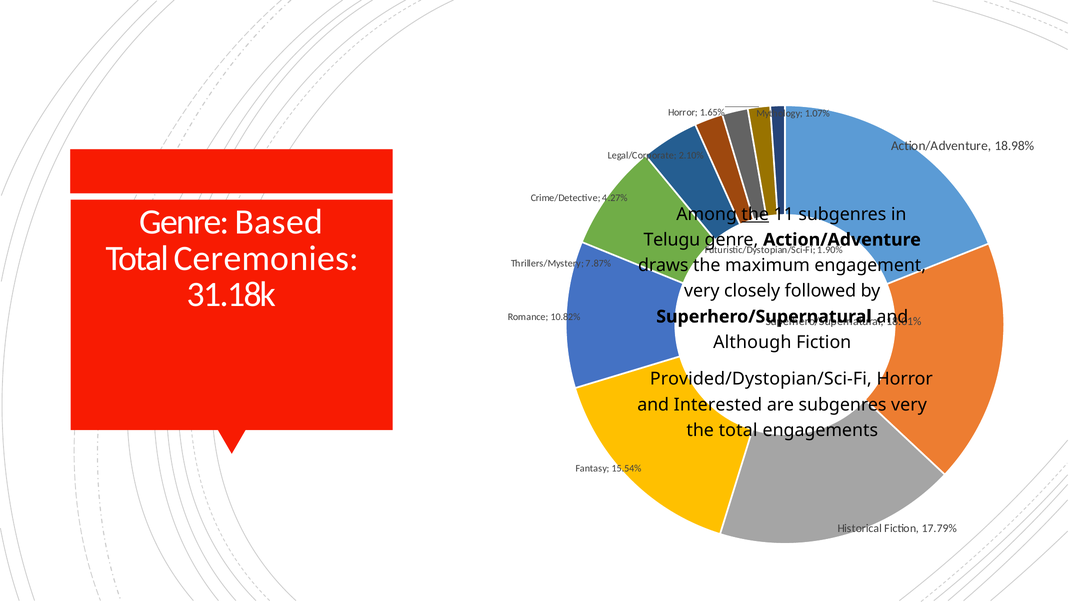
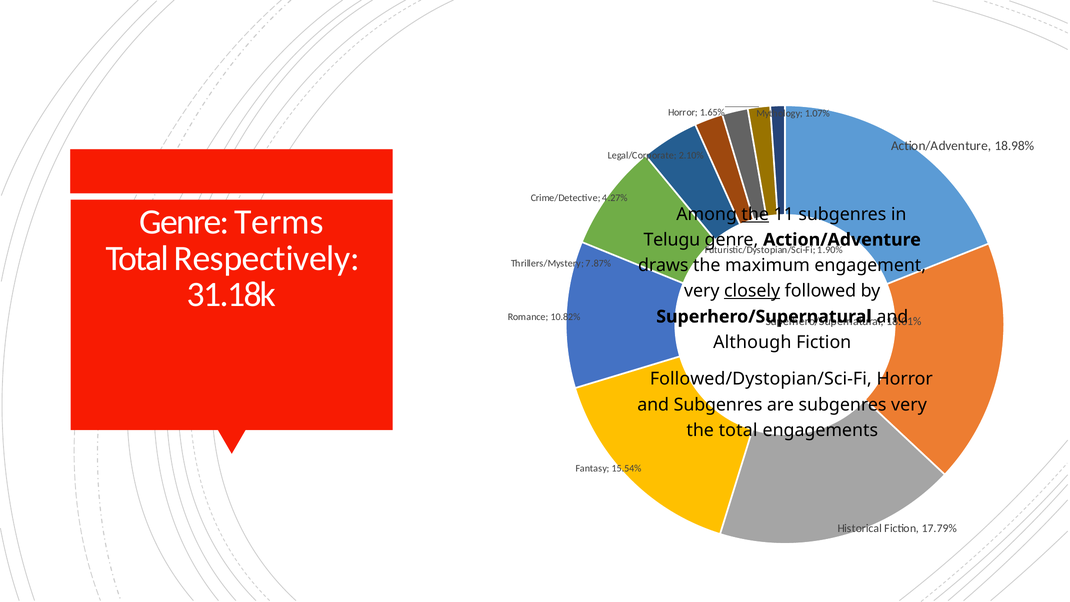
Based: Based -> Terms
Ceremonies: Ceremonies -> Respectively
closely underline: none -> present
Provided/Dystopian/Sci-Fi: Provided/Dystopian/Sci-Fi -> Followed/Dystopian/Sci-Fi
and Interested: Interested -> Subgenres
